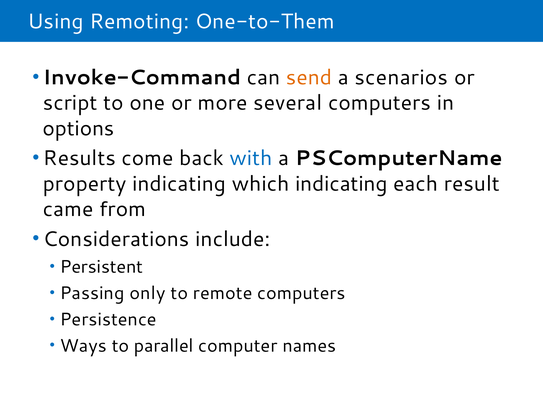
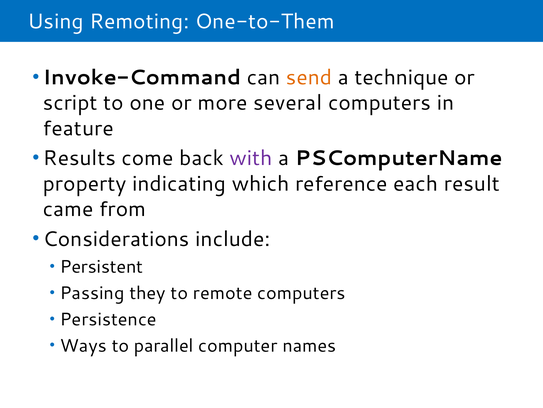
scenarios: scenarios -> technique
options: options -> feature
with colour: blue -> purple
which indicating: indicating -> reference
only: only -> they
